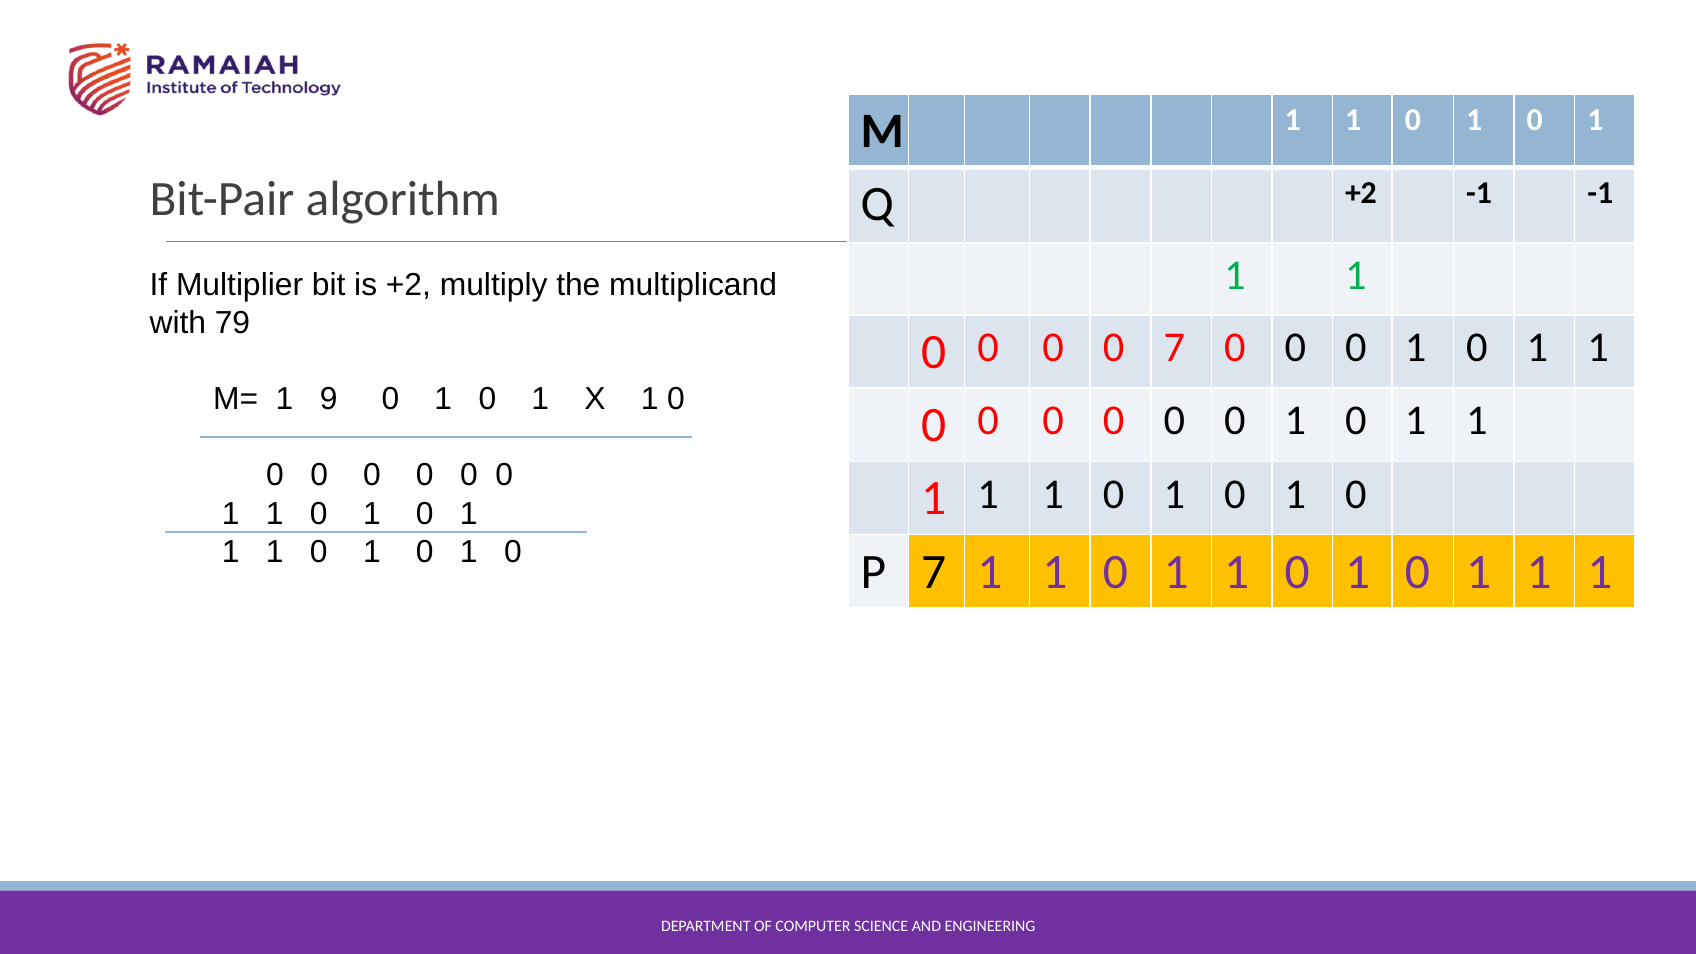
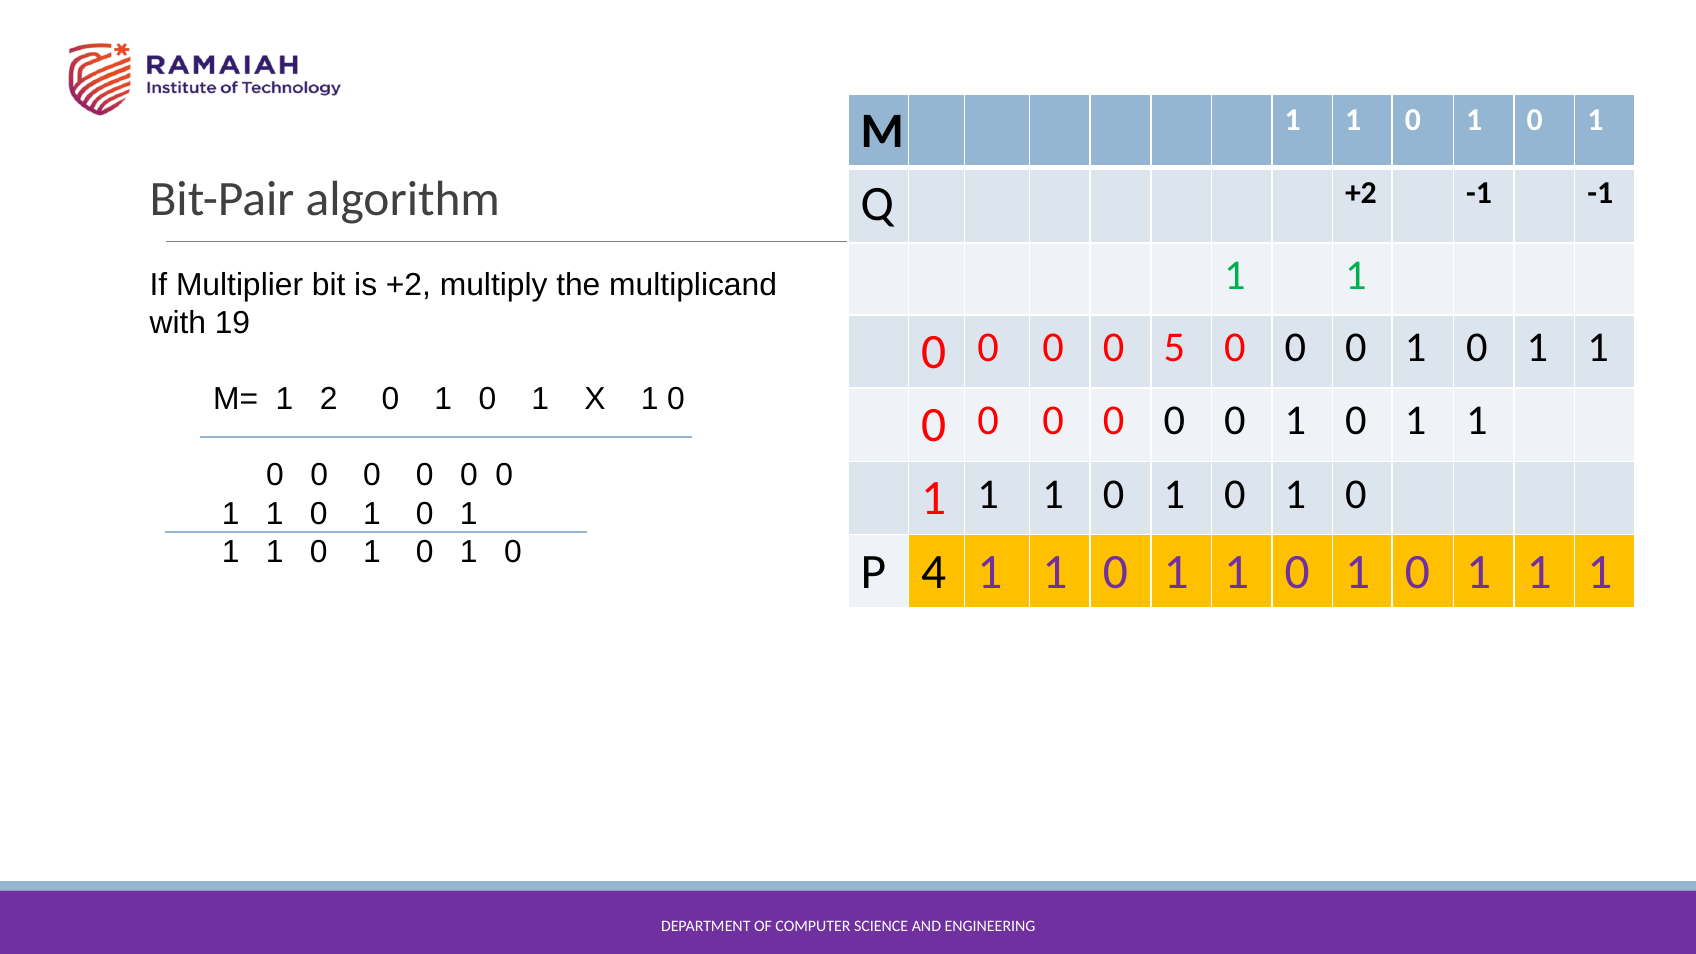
79: 79 -> 19
0 7: 7 -> 5
9: 9 -> 2
P 7: 7 -> 4
